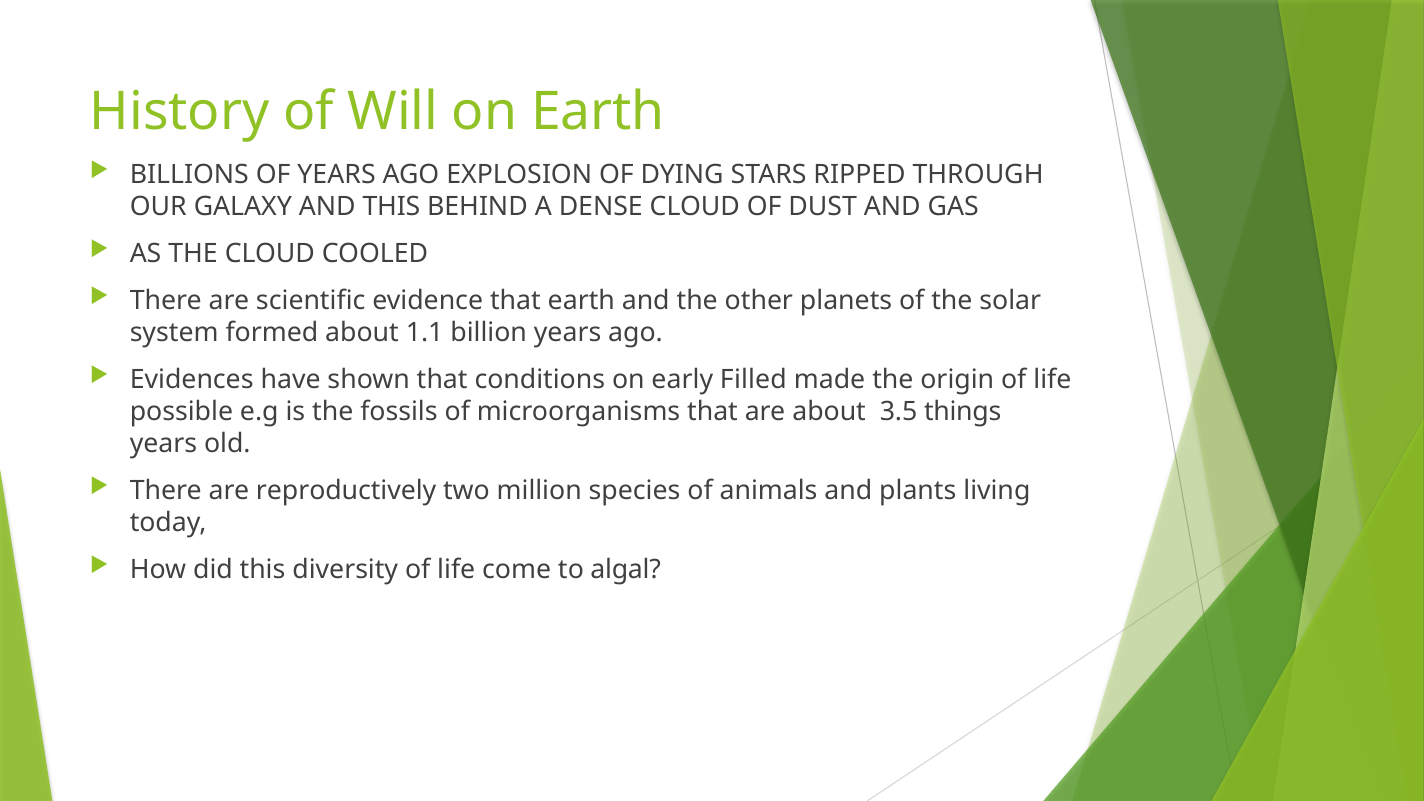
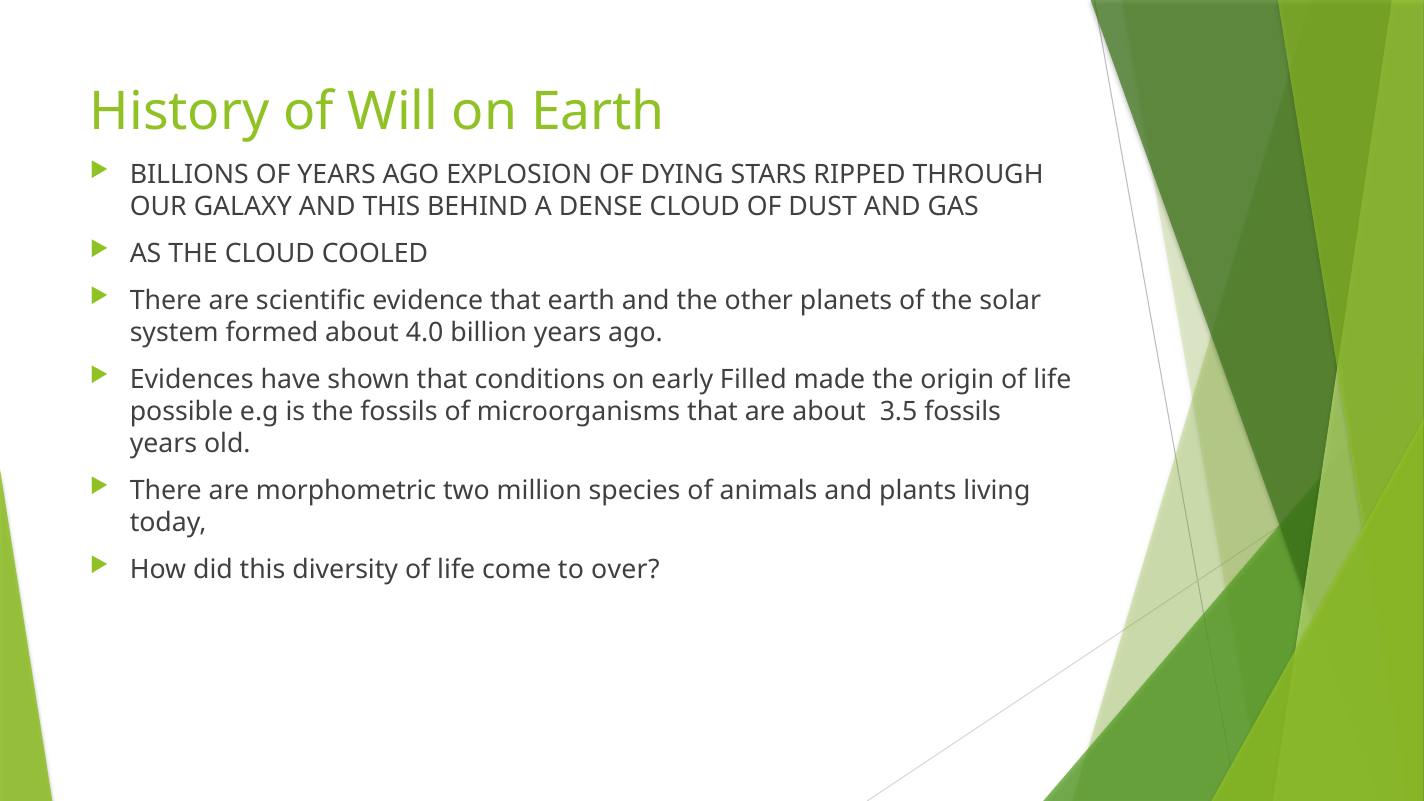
1.1: 1.1 -> 4.0
3.5 things: things -> fossils
reproductively: reproductively -> morphometric
algal: algal -> over
